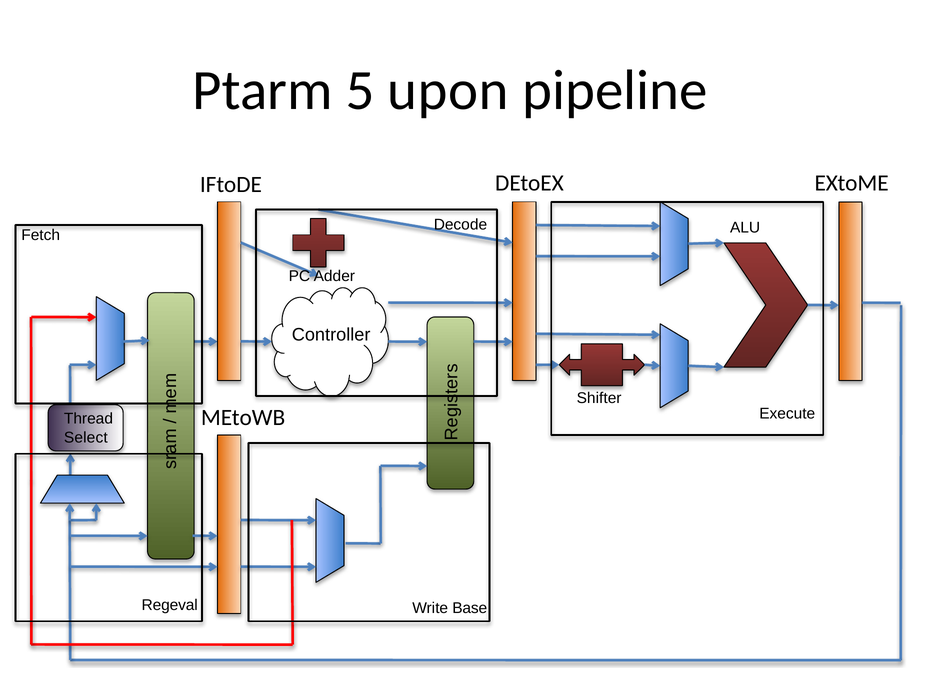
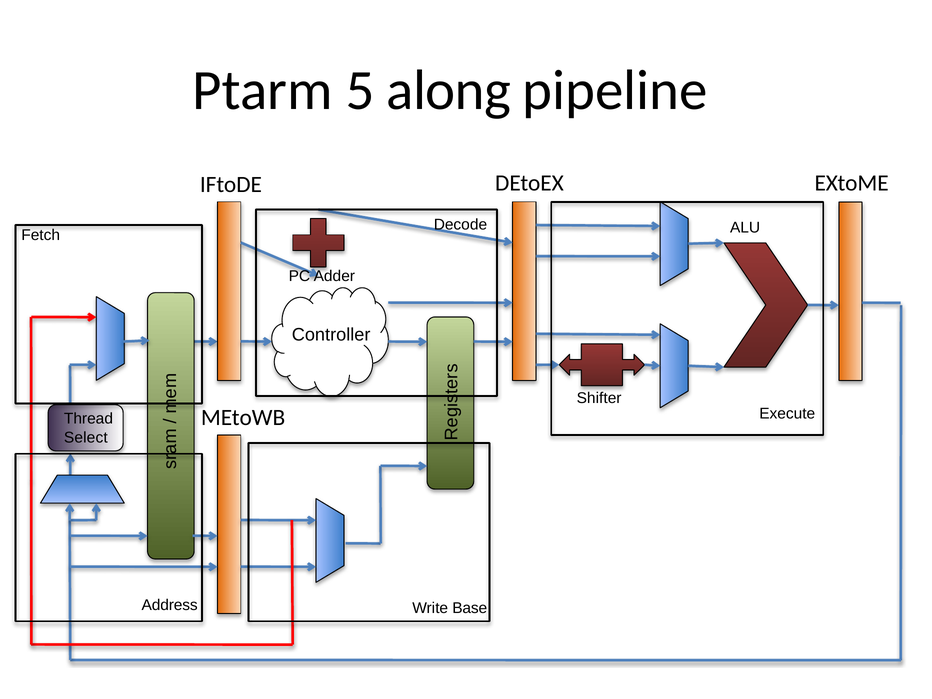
upon: upon -> along
Regeval: Regeval -> Address
